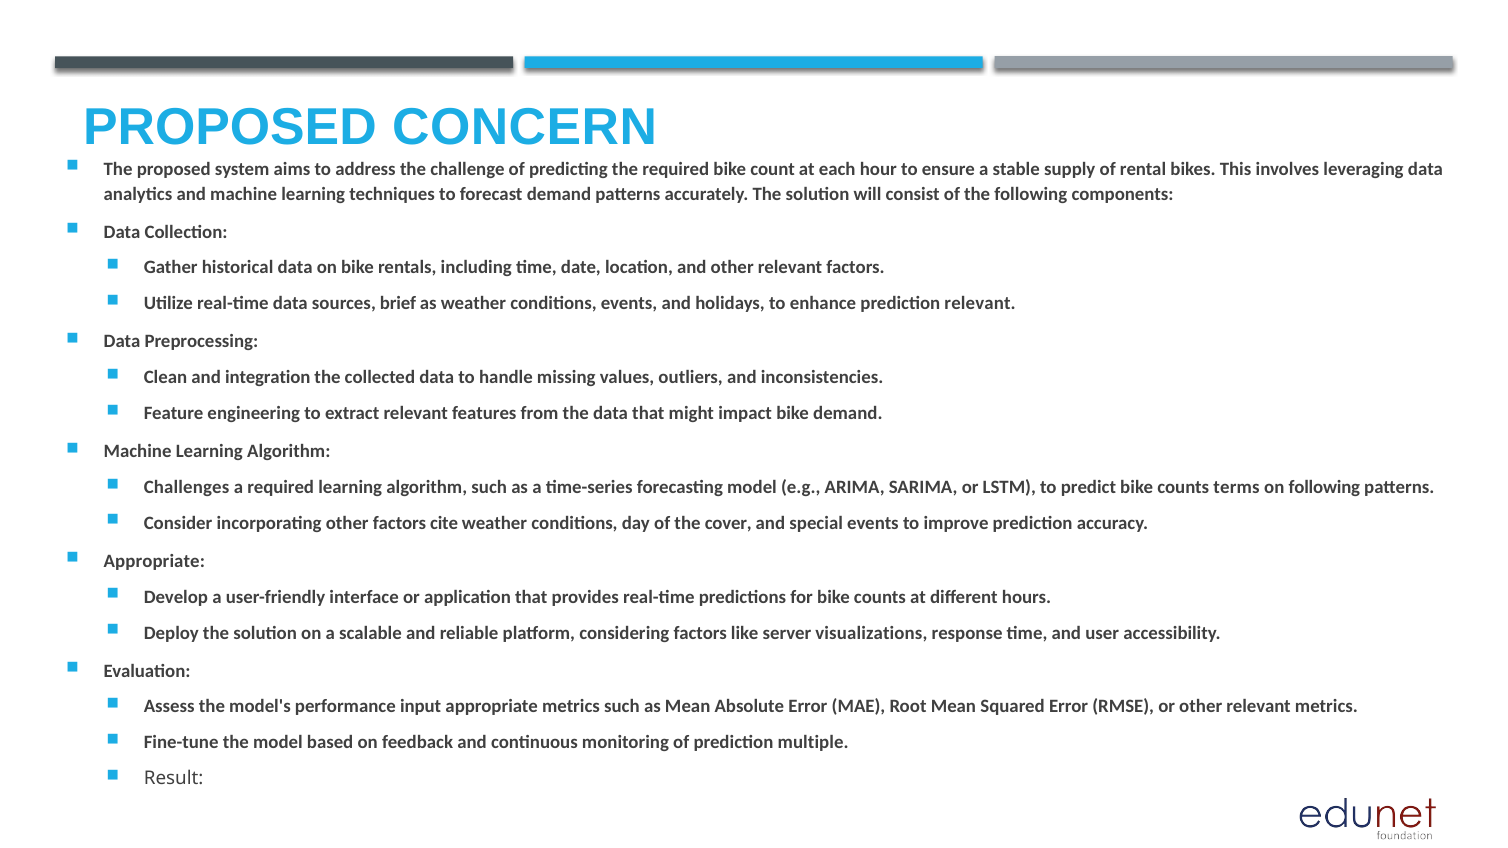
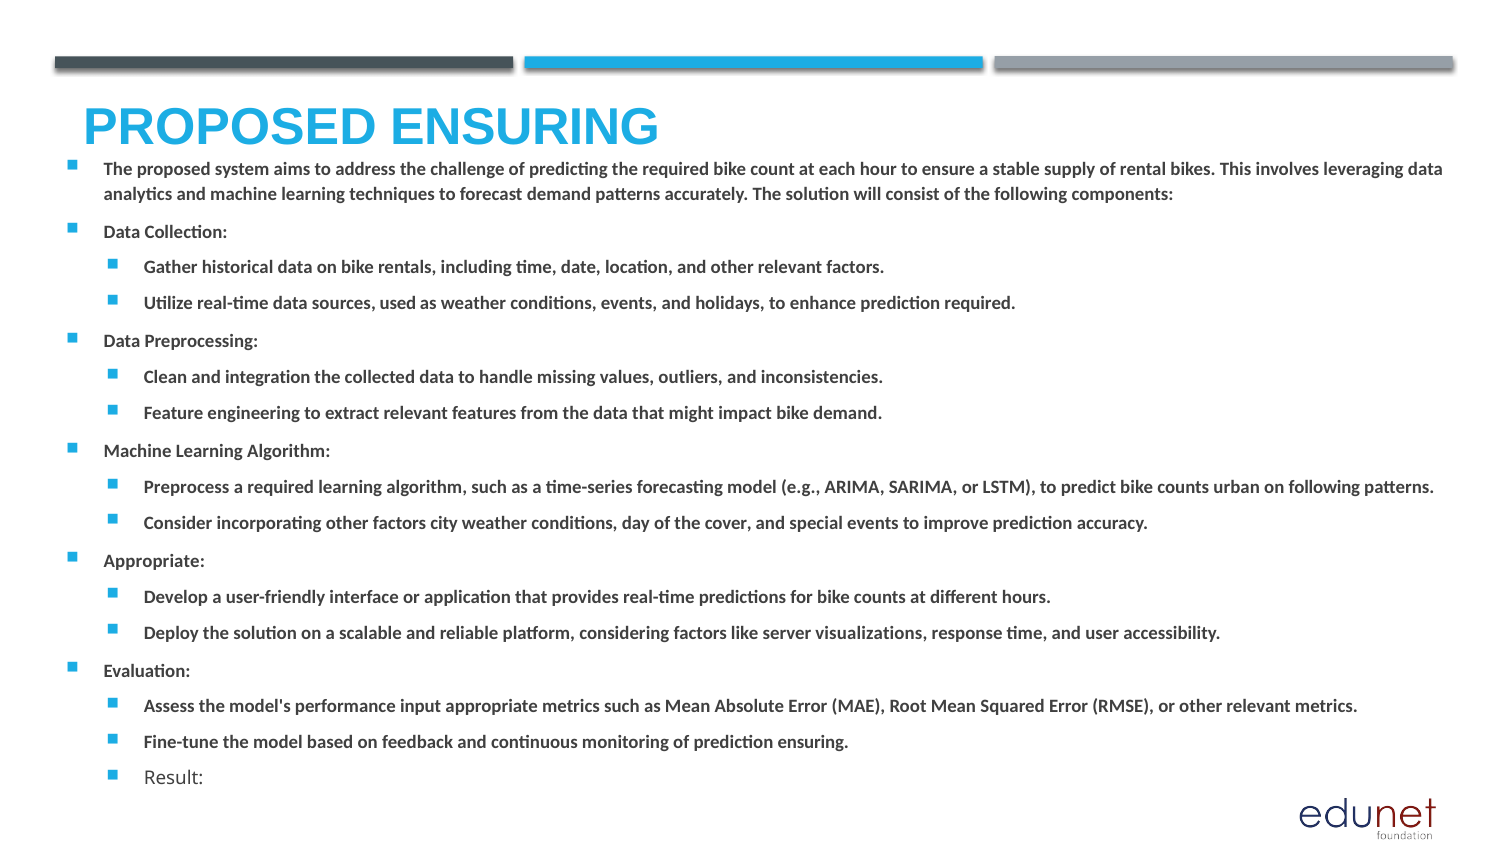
PROPOSED CONCERN: CONCERN -> ENSURING
brief: brief -> used
prediction relevant: relevant -> required
Challenges: Challenges -> Preprocess
terms: terms -> urban
cite: cite -> city
prediction multiple: multiple -> ensuring
